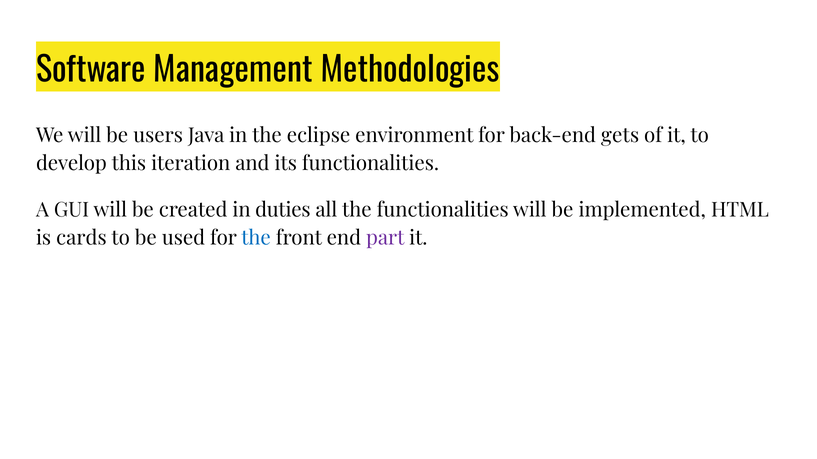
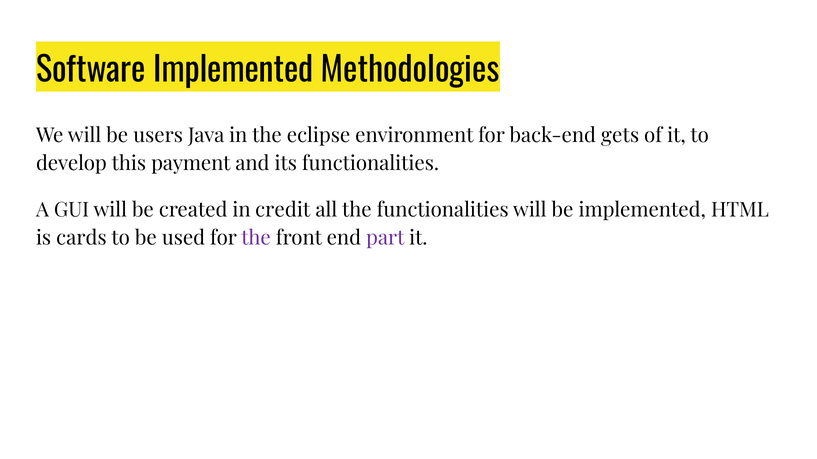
Software Management: Management -> Implemented
iteration: iteration -> payment
duties: duties -> credit
the at (256, 238) colour: blue -> purple
